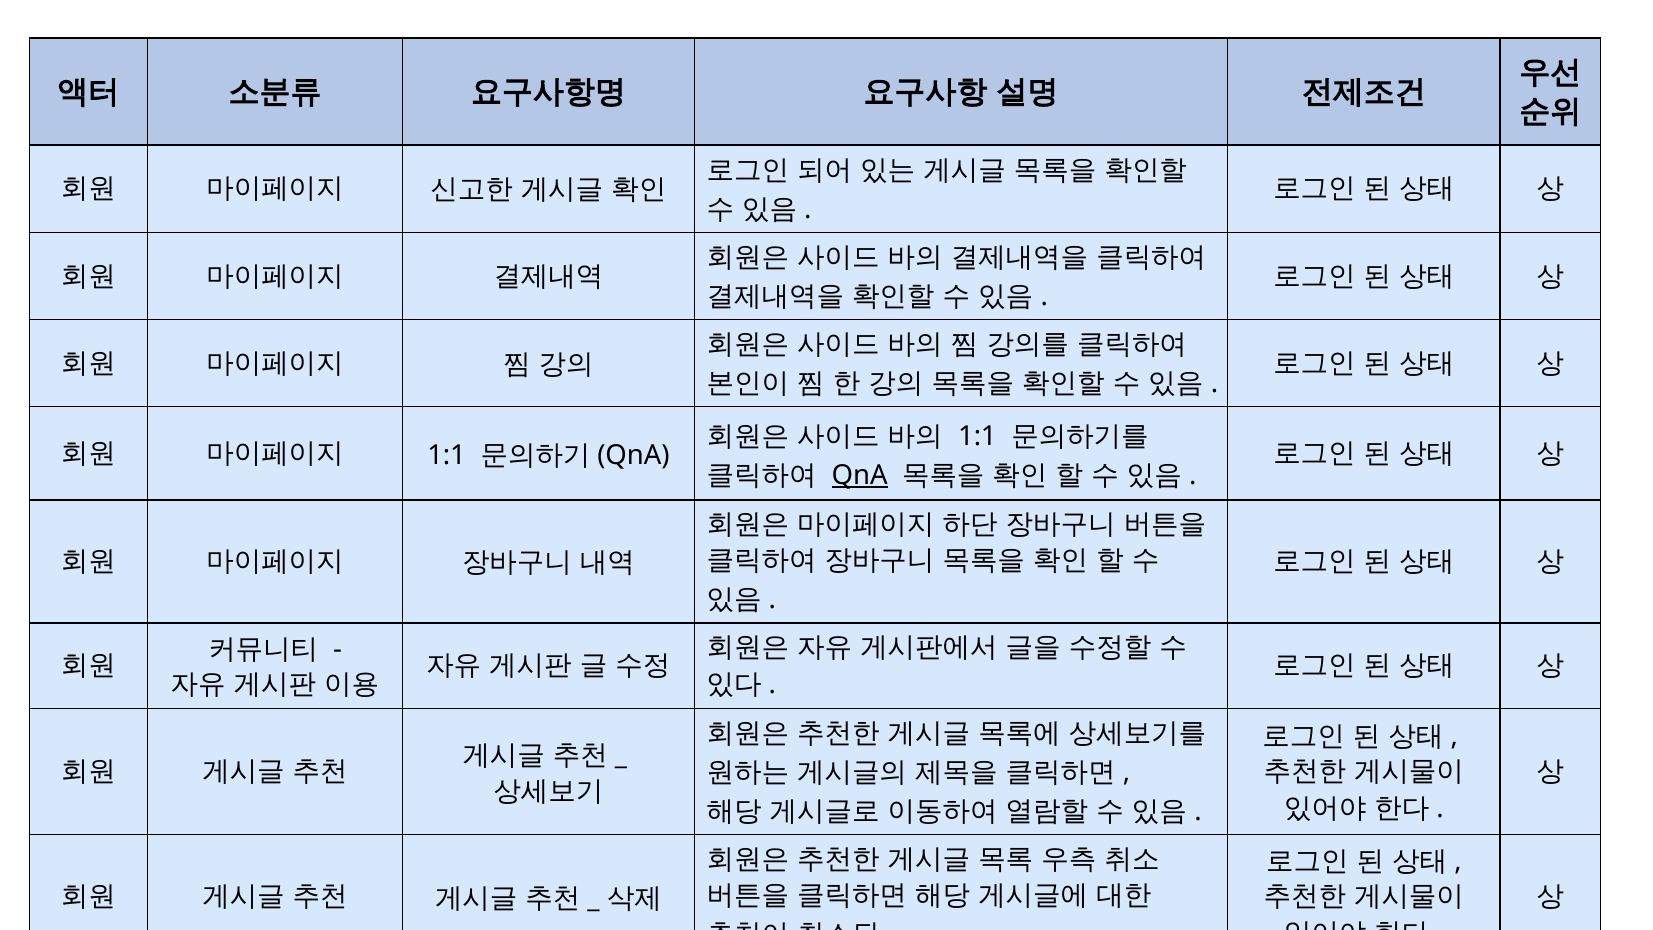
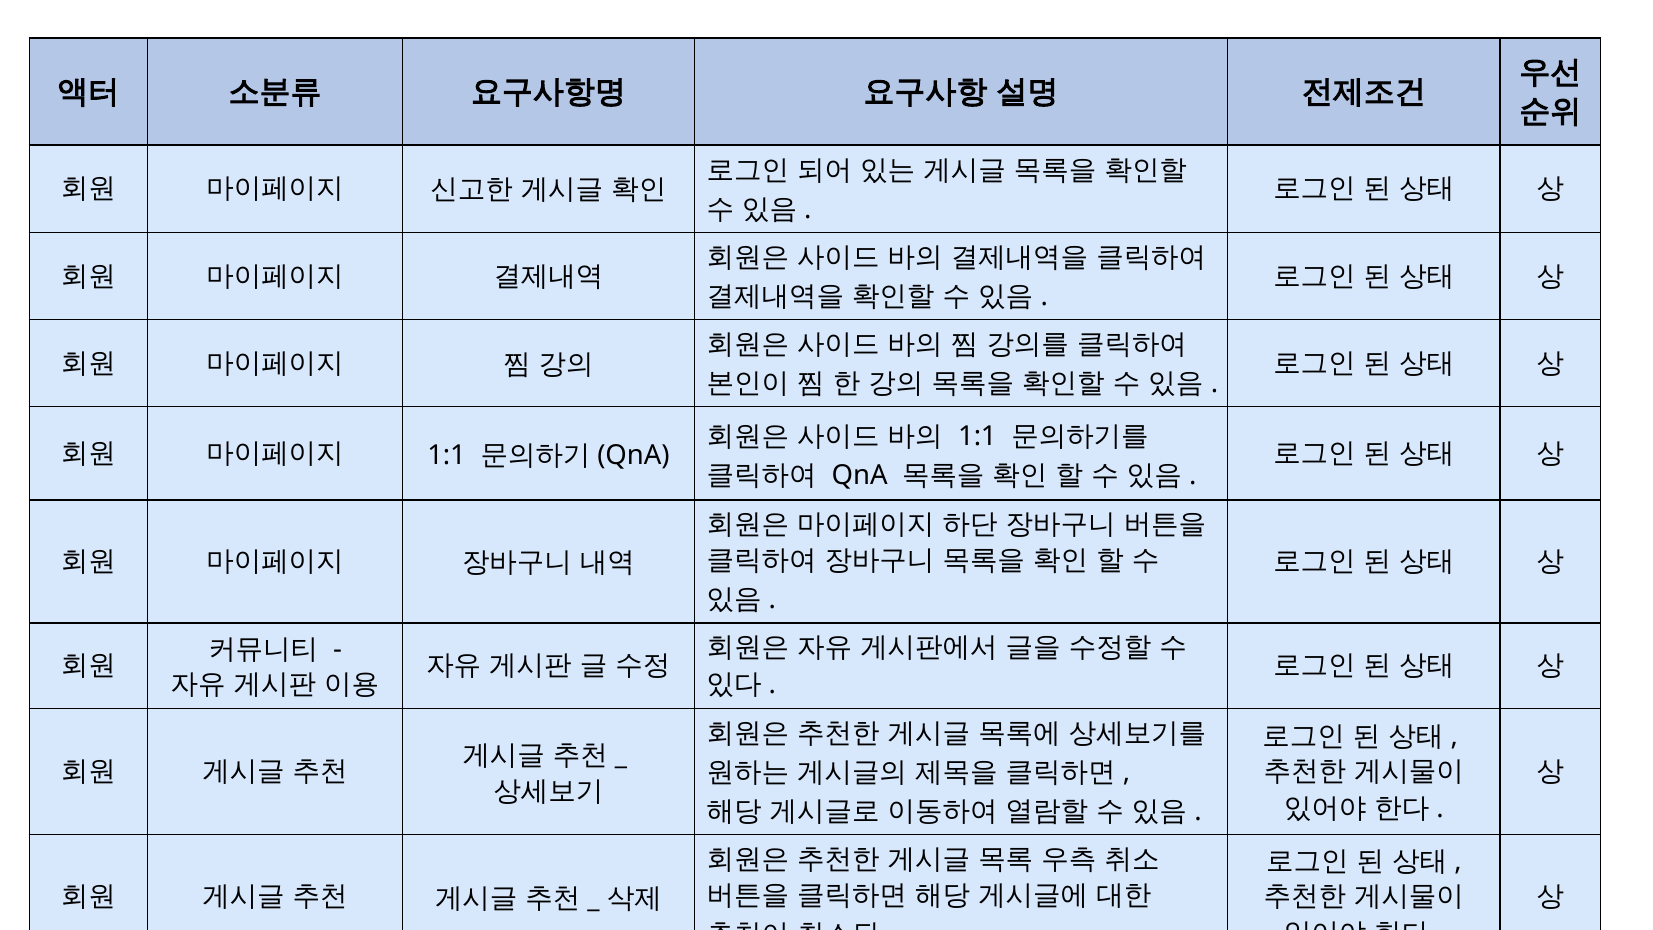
QnA at (860, 475) underline: present -> none
